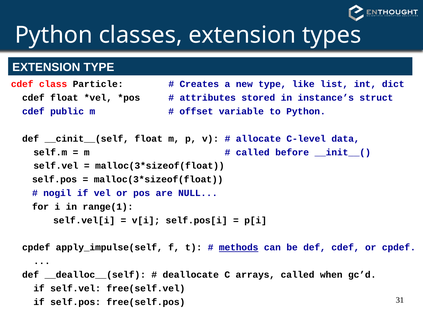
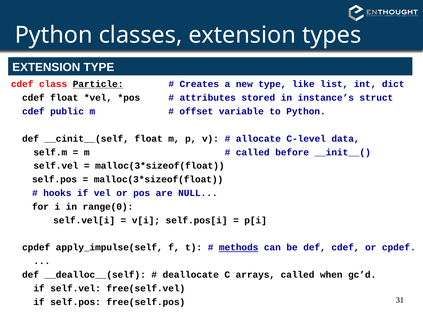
Particle underline: none -> present
nogil: nogil -> hooks
range(1: range(1 -> range(0
